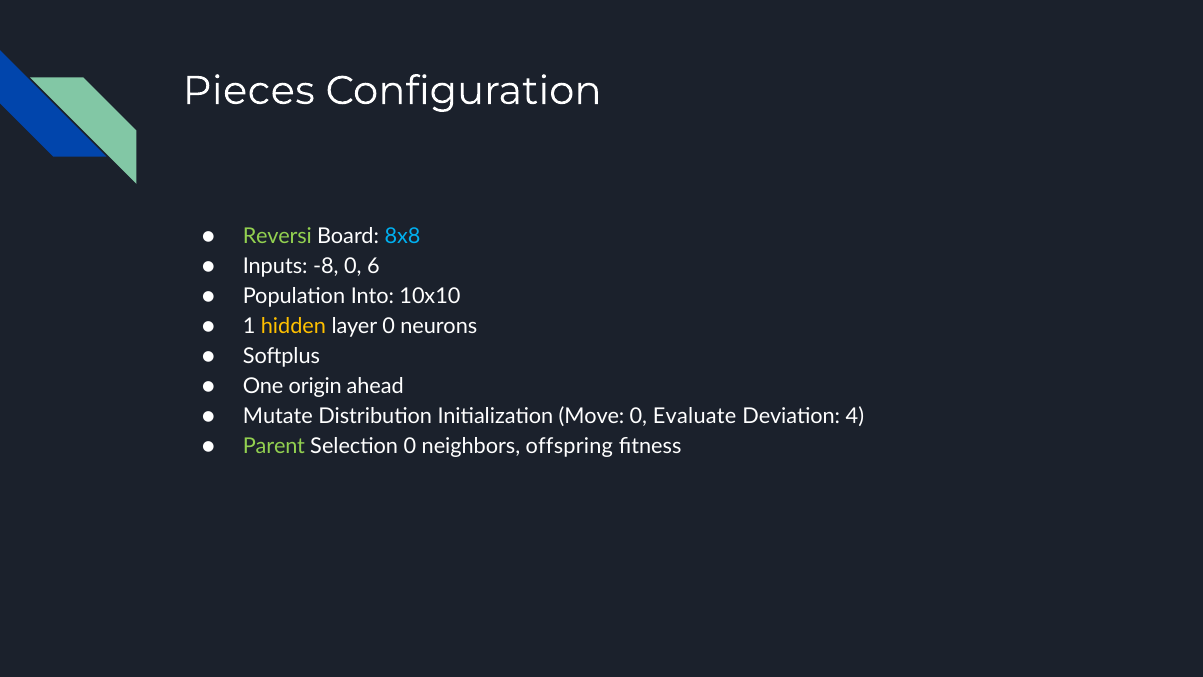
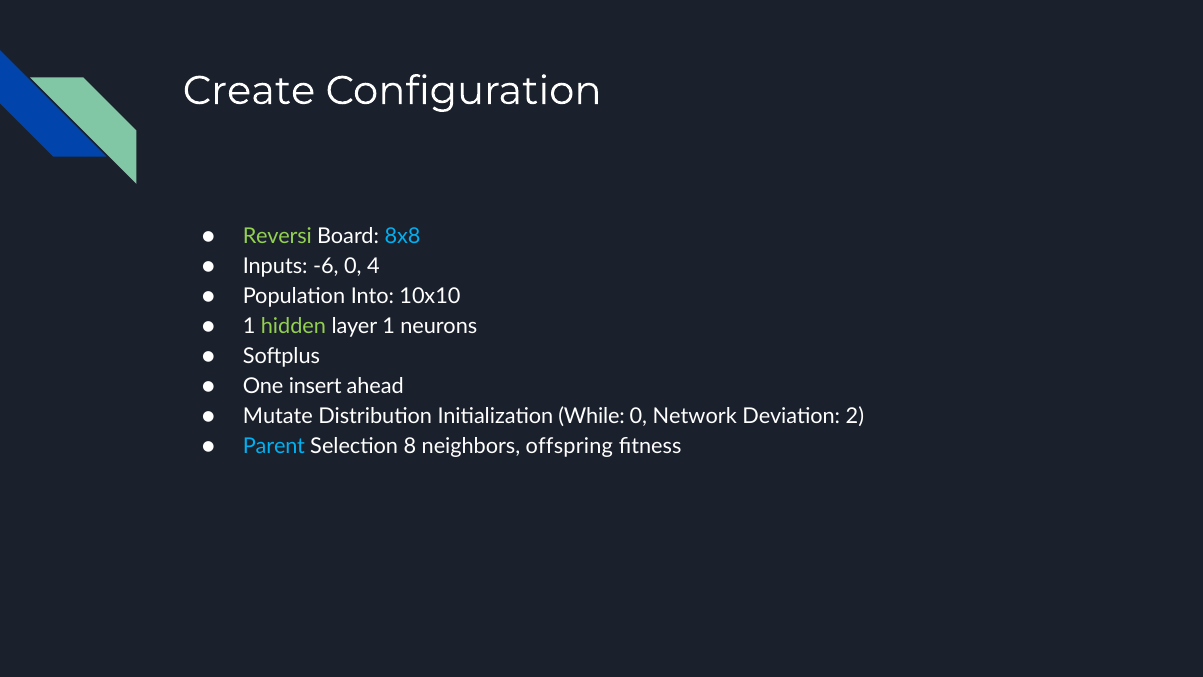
Pieces: Pieces -> Create
-8: -8 -> -6
6: 6 -> 4
hidden colour: yellow -> light green
layer 0: 0 -> 1
origin: origin -> insert
Move: Move -> While
Evaluate: Evaluate -> Network
4: 4 -> 2
Parent colour: light green -> light blue
Selection 0: 0 -> 8
